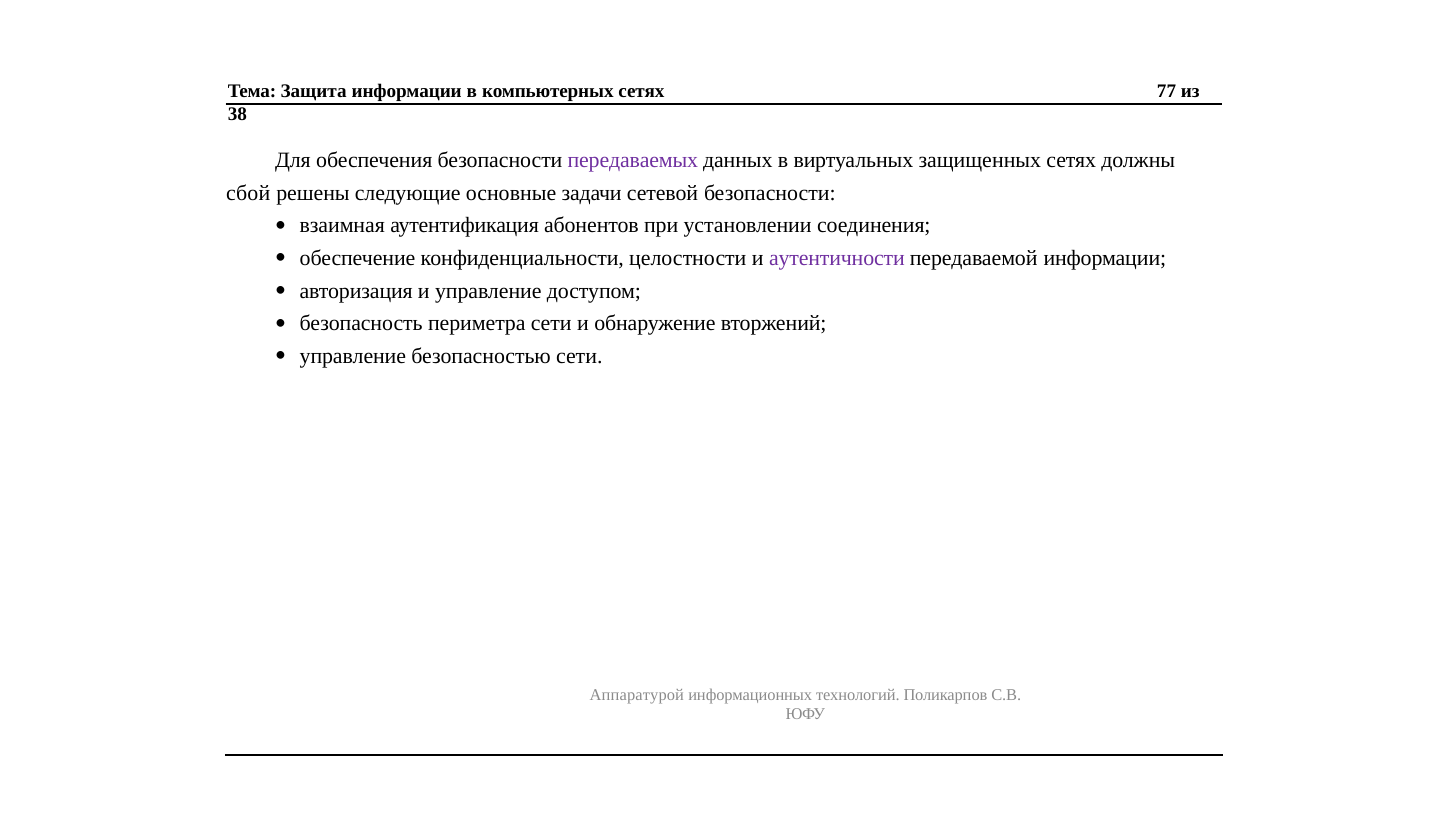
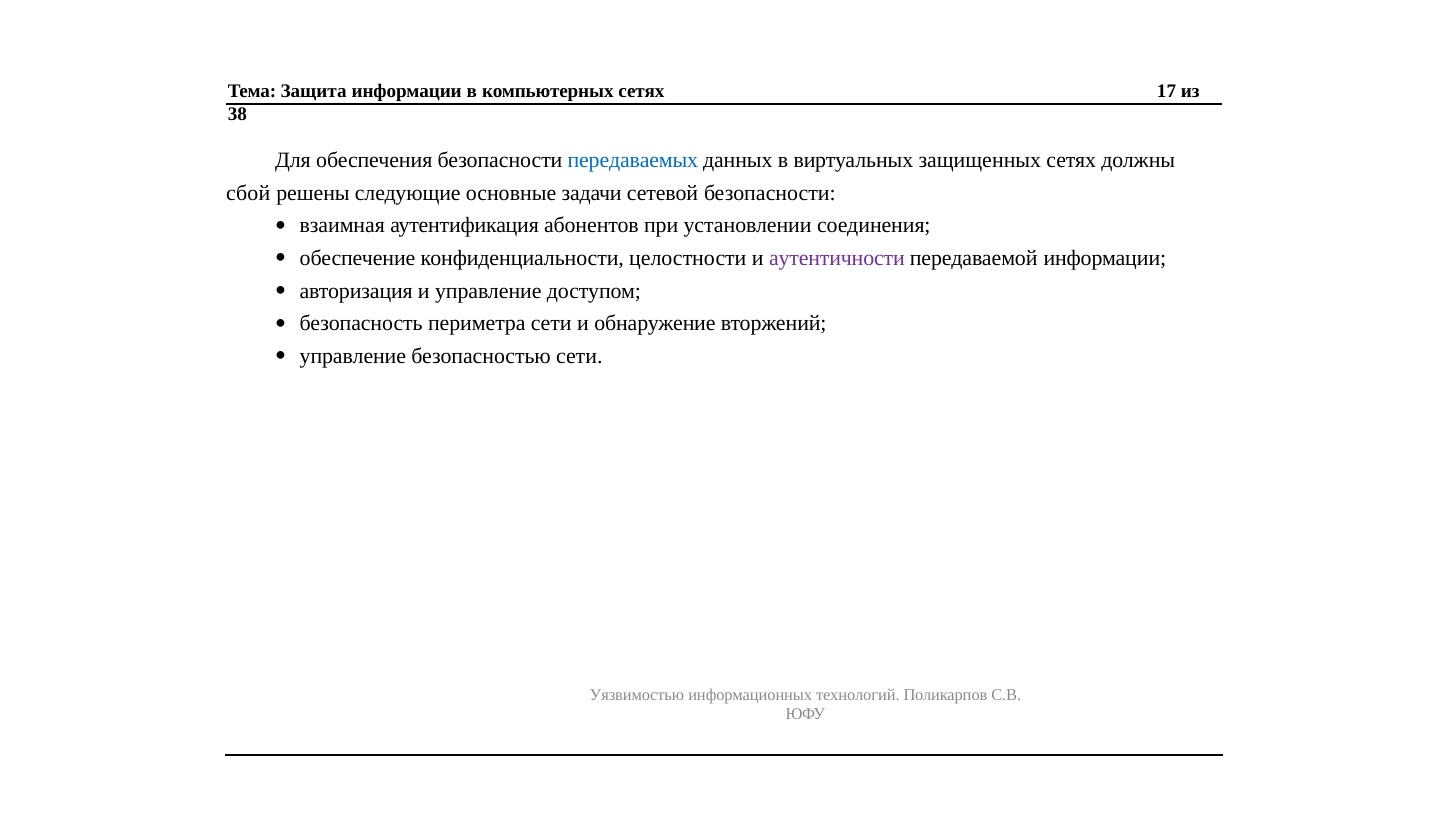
77: 77 -> 17
передаваемых colour: purple -> blue
Аппаратурой: Аппаратурой -> Уязвимостью
